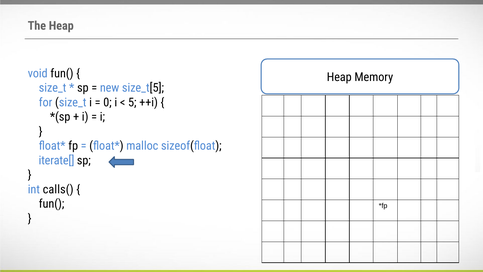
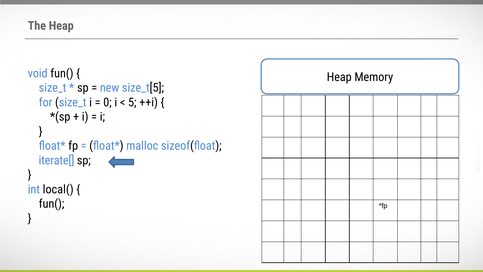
calls(: calls( -> local(
